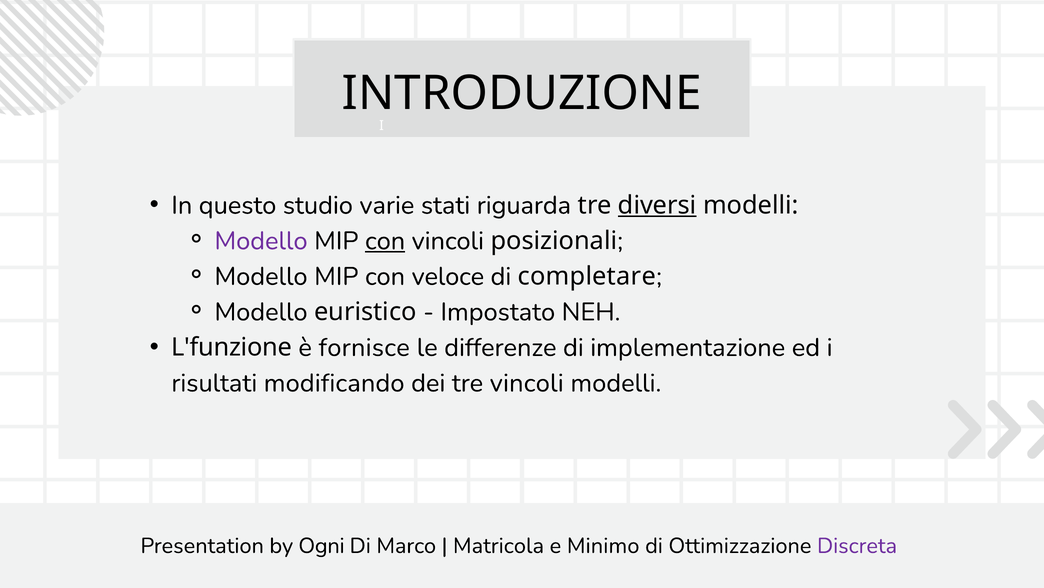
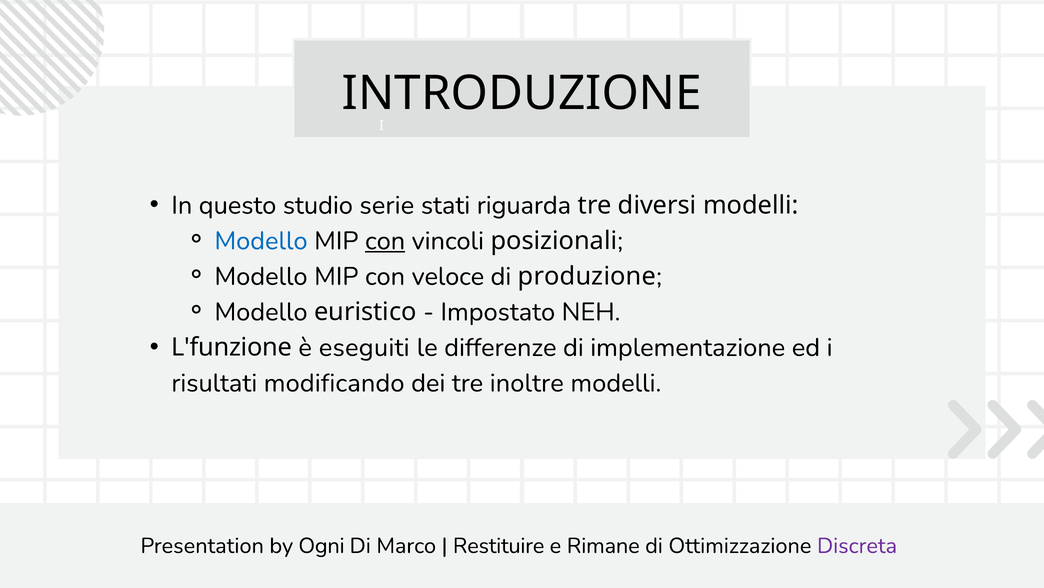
varie: varie -> serie
diversi underline: present -> none
Modello at (261, 241) colour: purple -> blue
completare: completare -> produzione
fornisce: fornisce -> eseguiti
tre vincoli: vincoli -> inoltre
Matricola: Matricola -> Restituire
Minimo: Minimo -> Rimane
